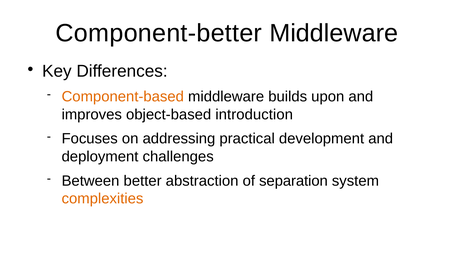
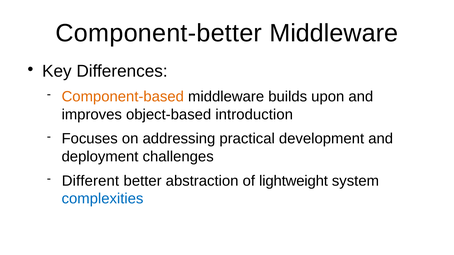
Between: Between -> Different
separation: separation -> lightweight
complexities colour: orange -> blue
